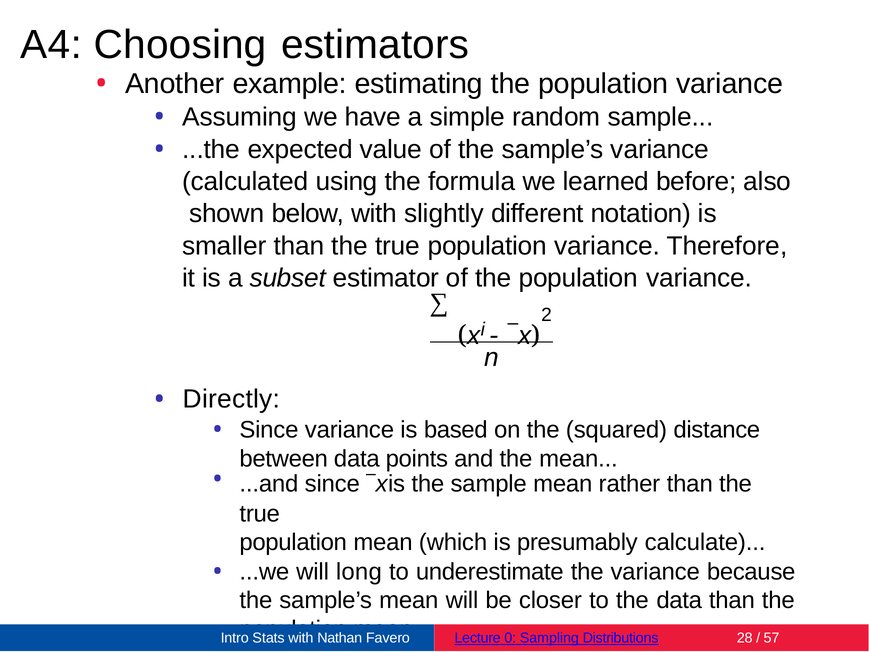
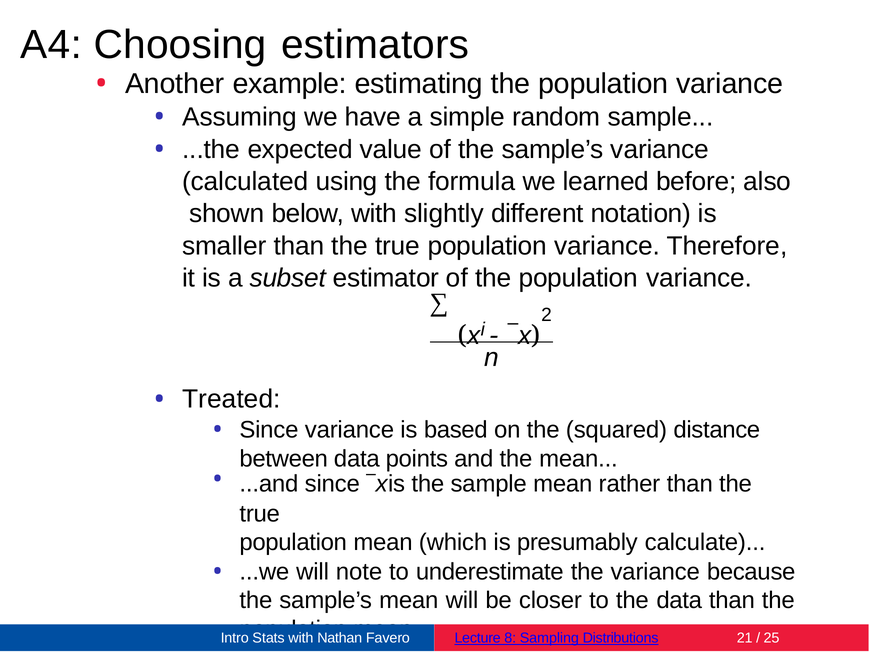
Directly: Directly -> Treated
long: long -> note
0: 0 -> 8
28: 28 -> 21
57: 57 -> 25
